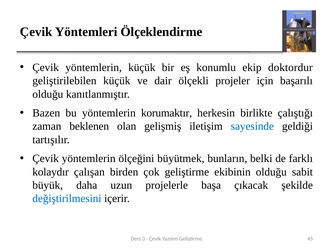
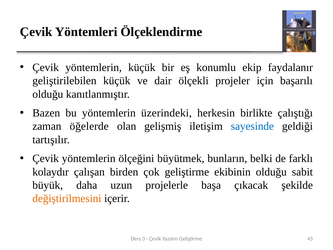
doktordur: doktordur -> faydalanır
korumaktır: korumaktır -> üzerindeki
beklenen: beklenen -> öğelerde
değiştirilmesini colour: blue -> orange
